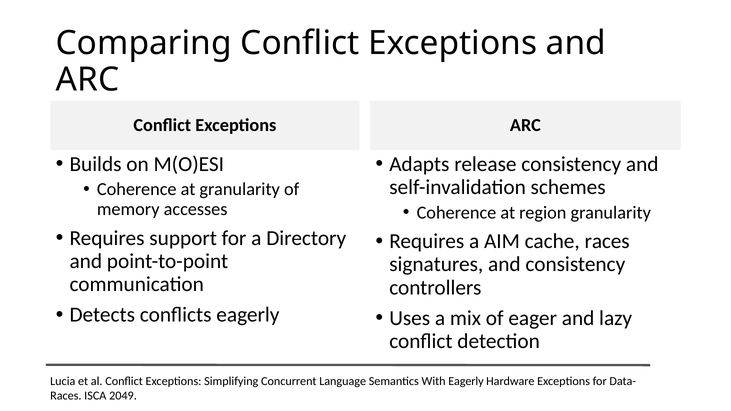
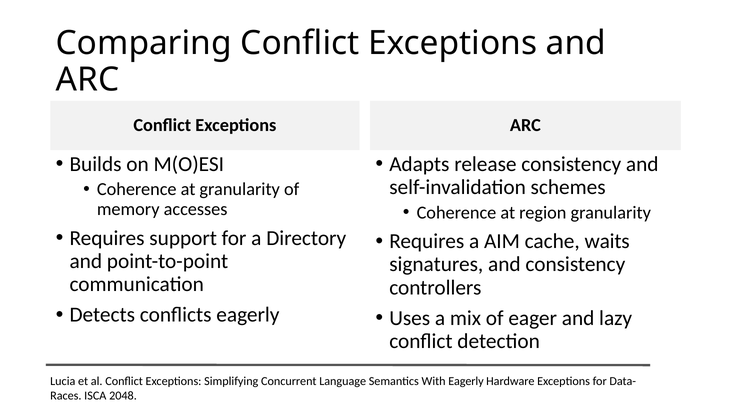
cache races: races -> waits
2049: 2049 -> 2048
